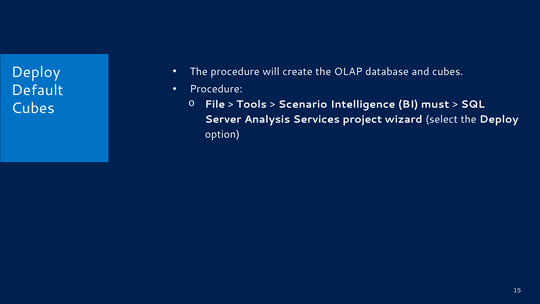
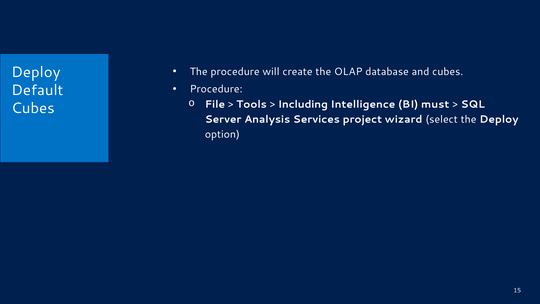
Scenario: Scenario -> Including
